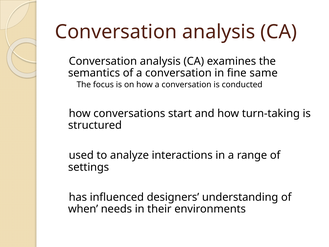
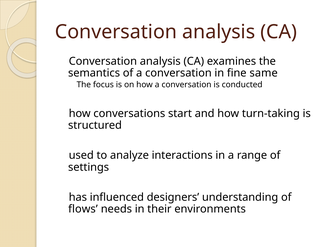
when: when -> flows
